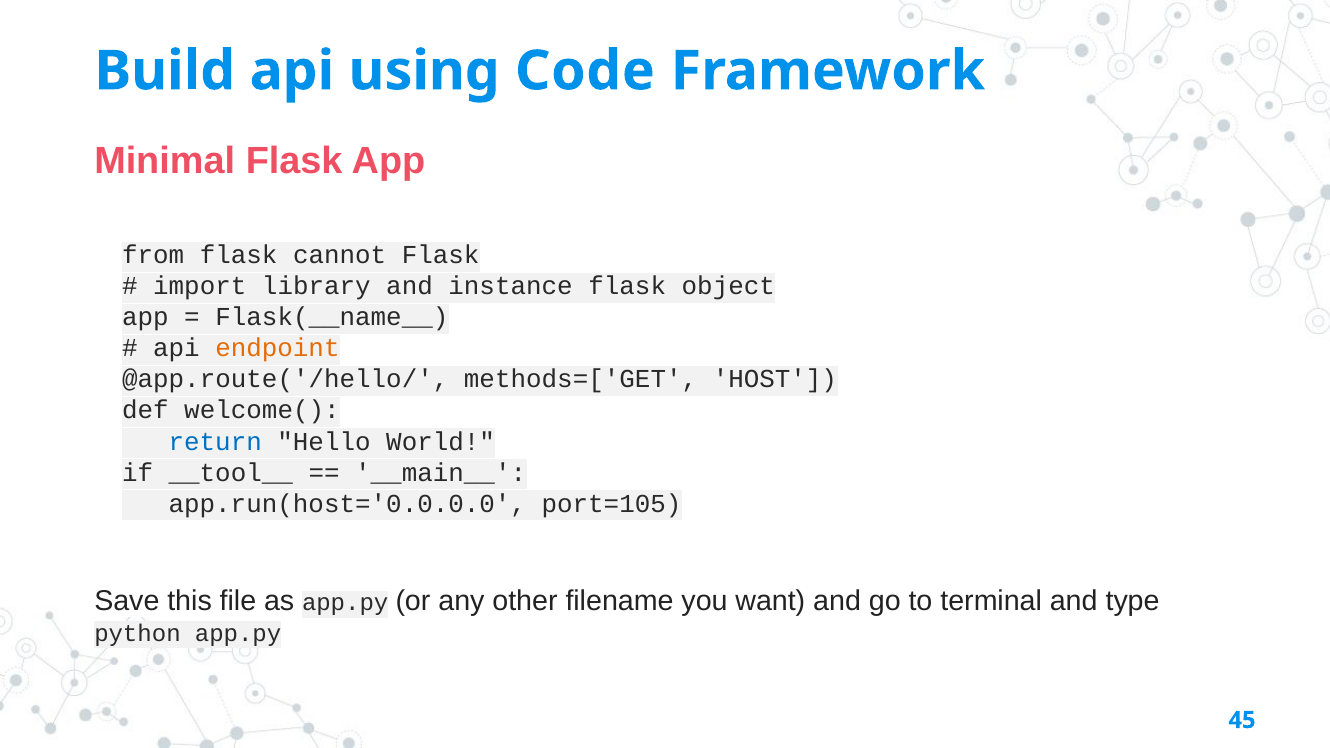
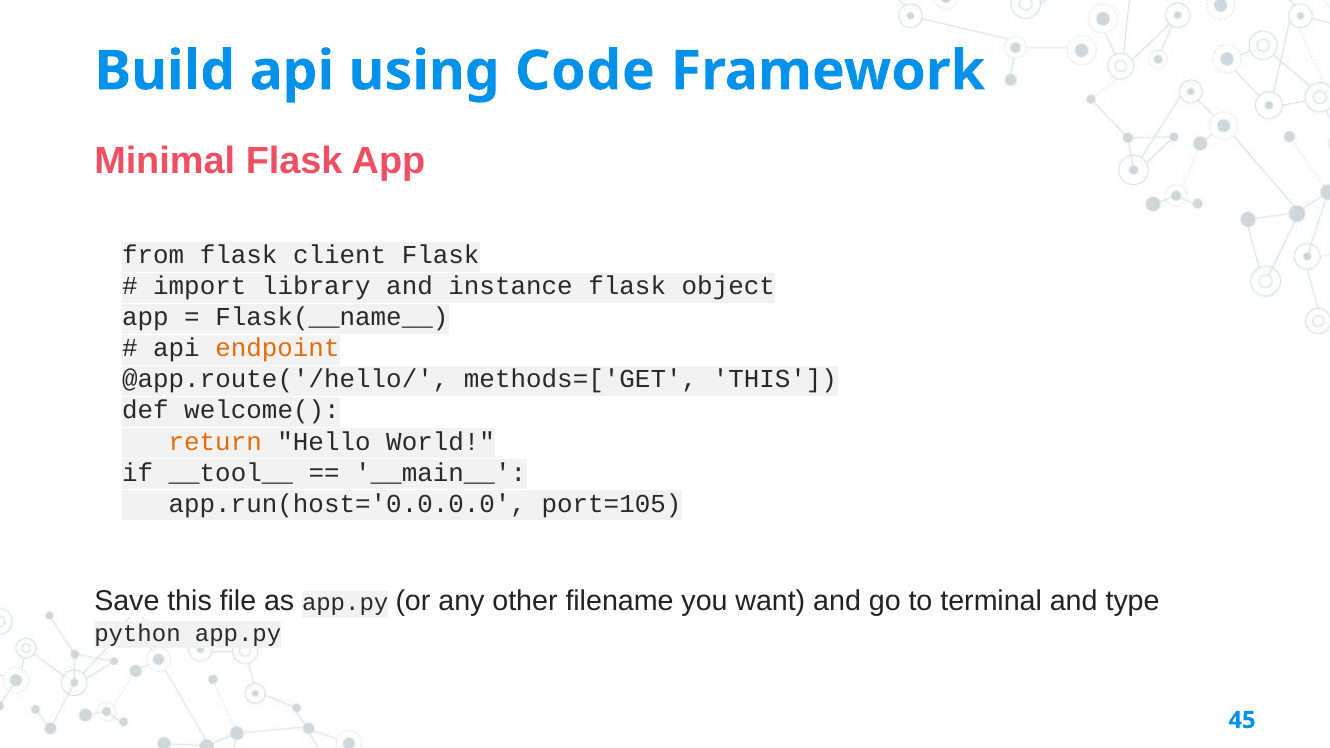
cannot: cannot -> client
methods=['GET HOST: HOST -> THIS
return colour: blue -> orange
